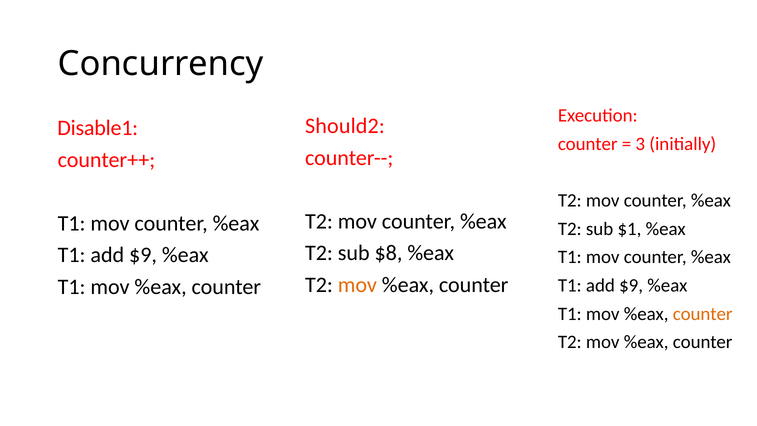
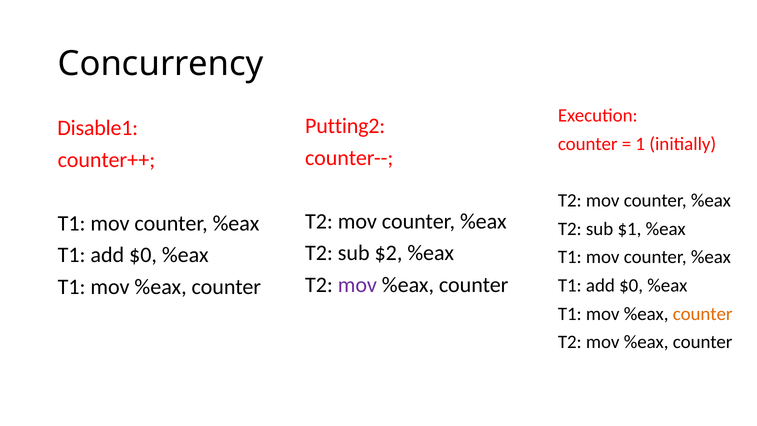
Should2: Should2 -> Putting2
3: 3 -> 1
$8: $8 -> $2
$9 at (143, 255): $9 -> $0
mov at (357, 285) colour: orange -> purple
$9 at (631, 285): $9 -> $0
